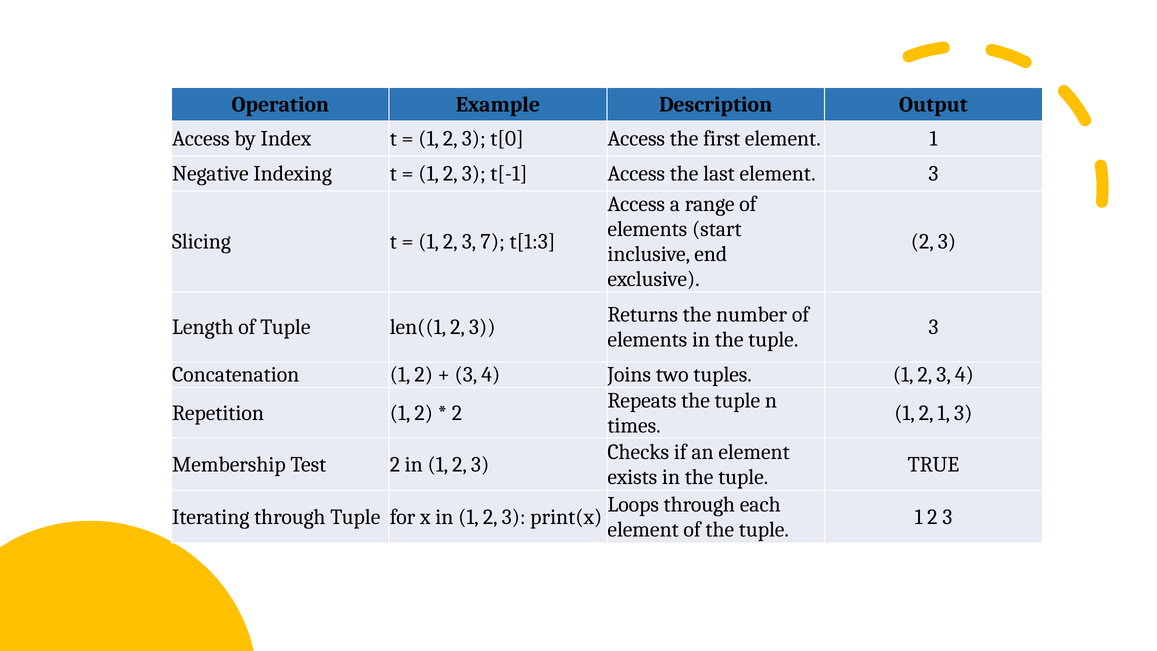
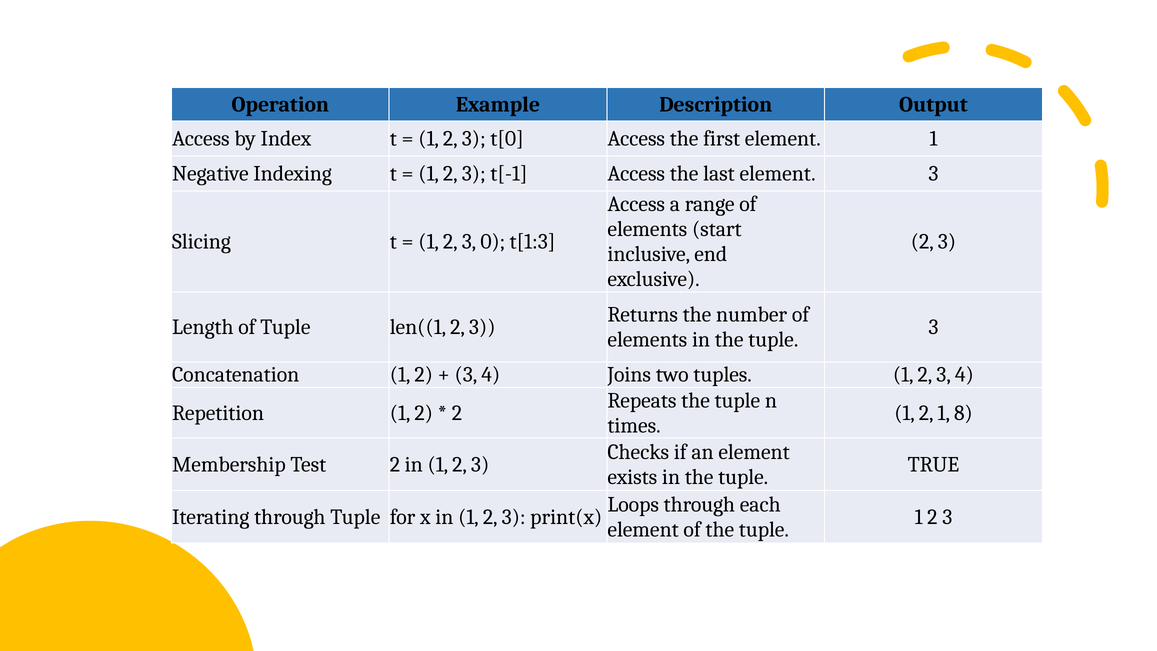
7: 7 -> 0
1 3: 3 -> 8
